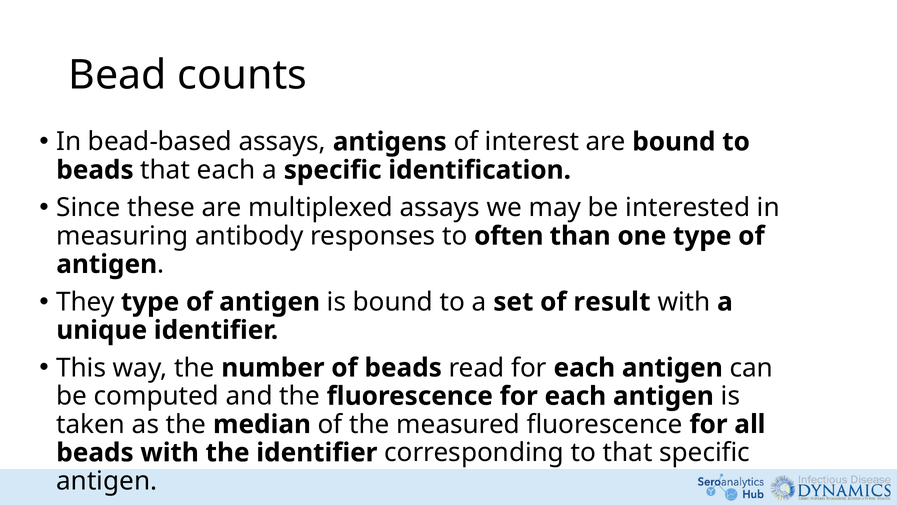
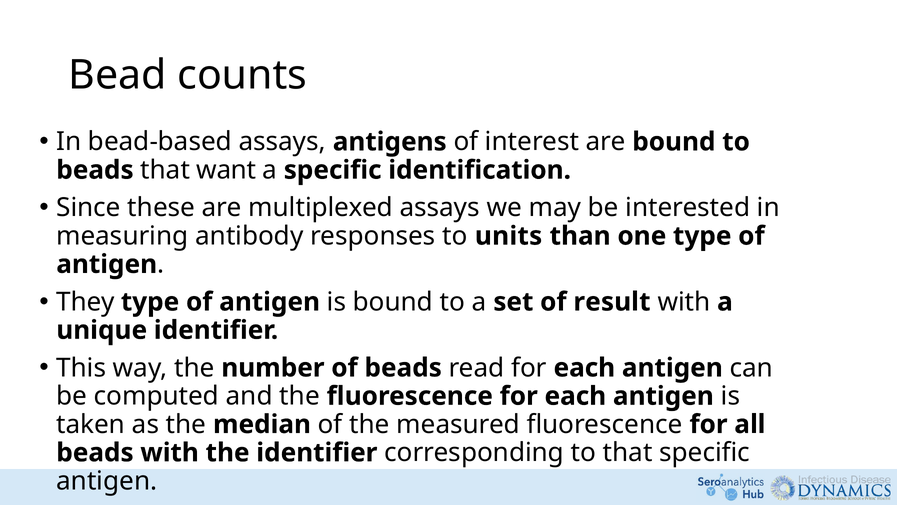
that each: each -> want
often: often -> units
